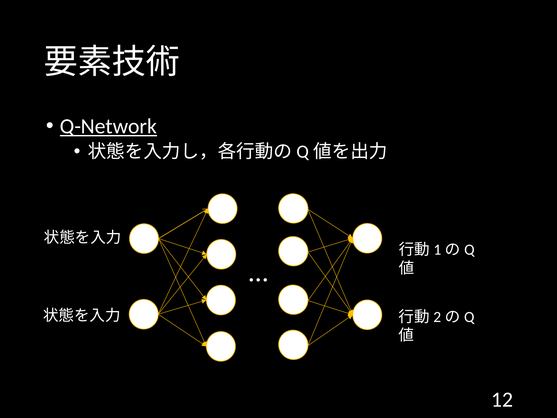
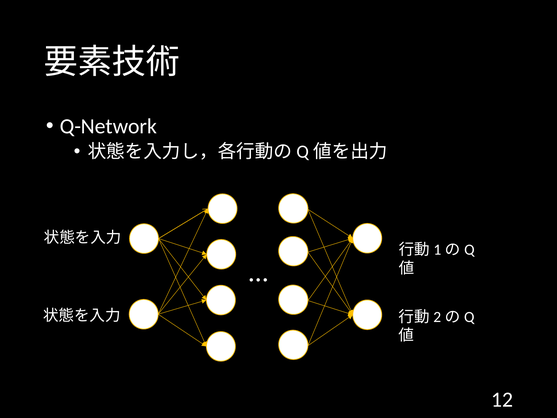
Q-Network underline: present -> none
